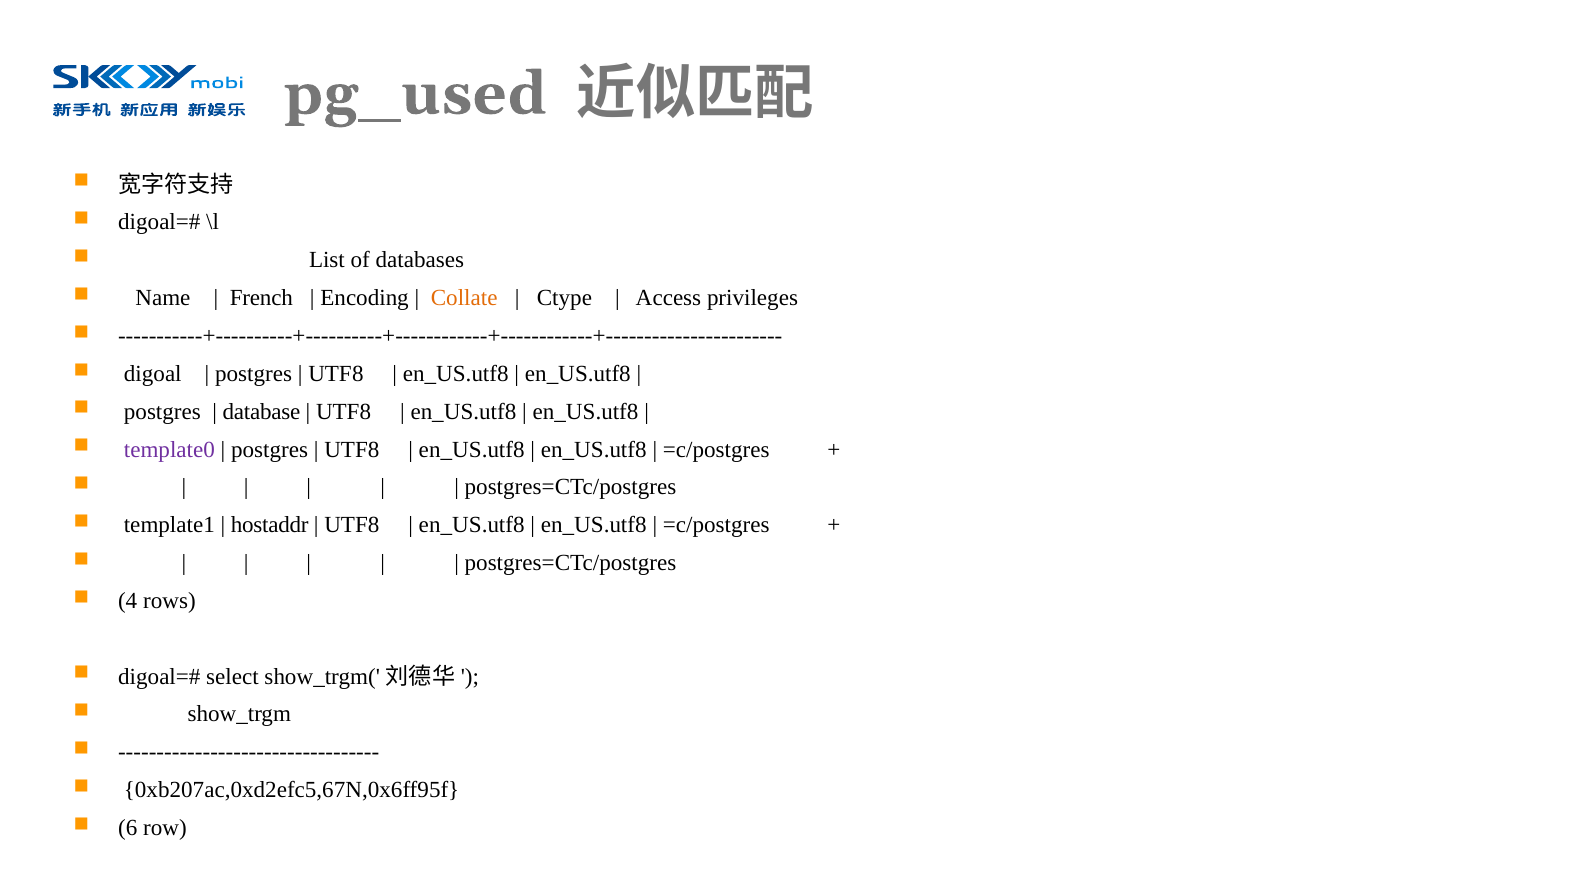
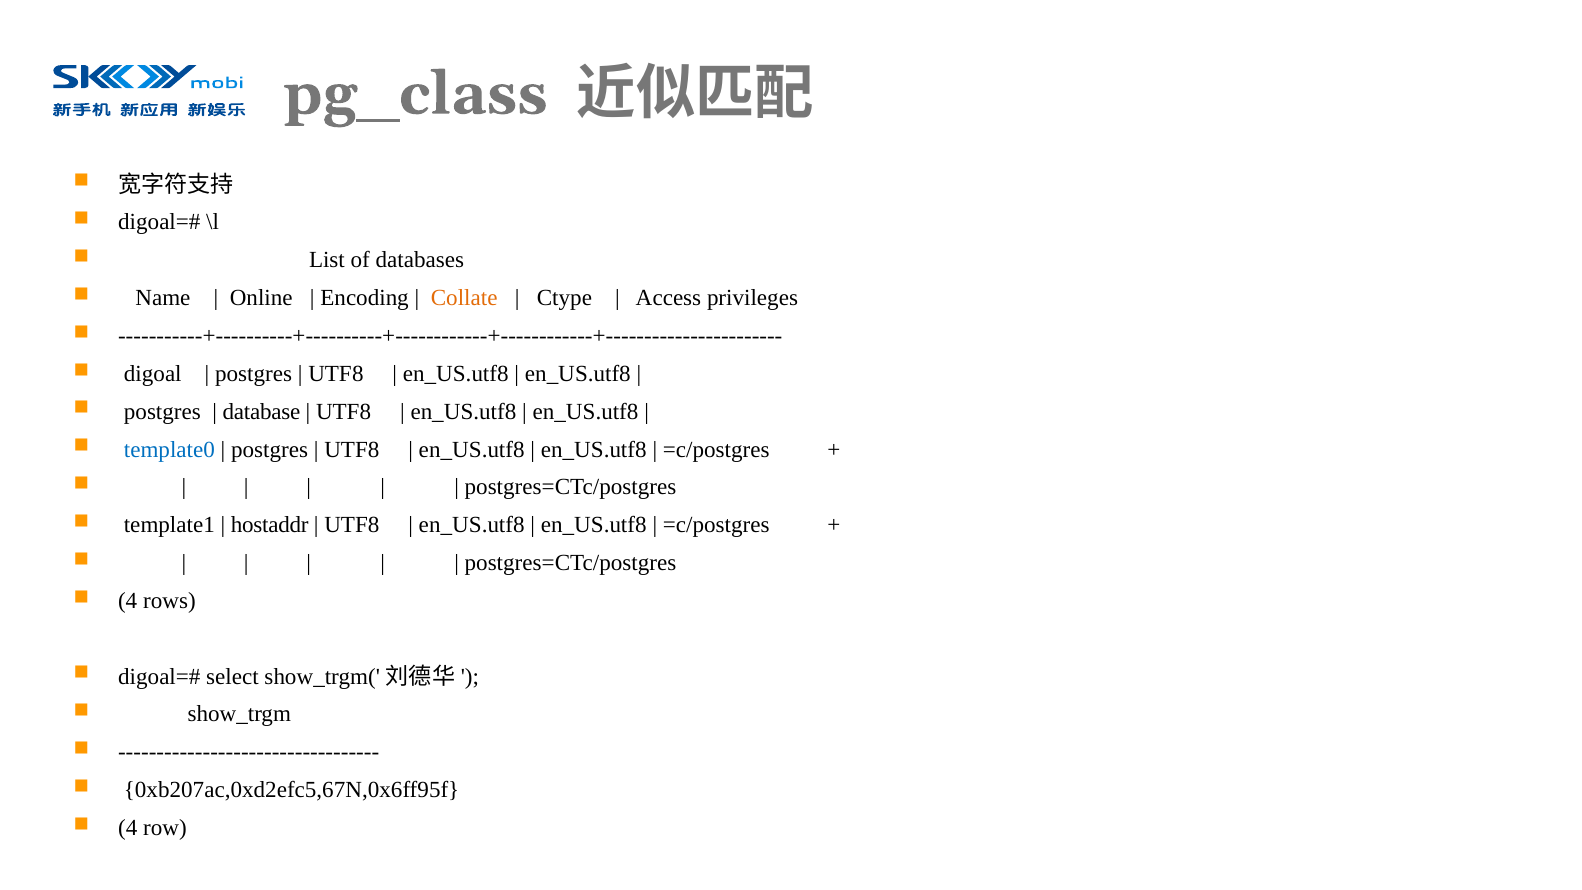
pg_used: pg_used -> pg_class
French: French -> Online
template0 colour: purple -> blue
6 at (128, 828): 6 -> 4
